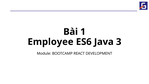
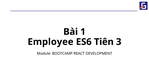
Java: Java -> Tiên
